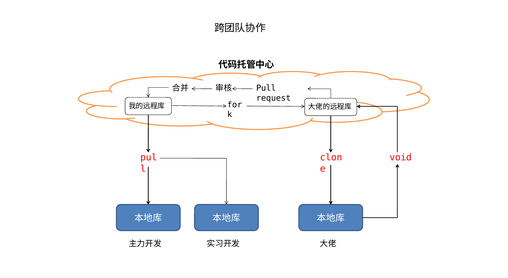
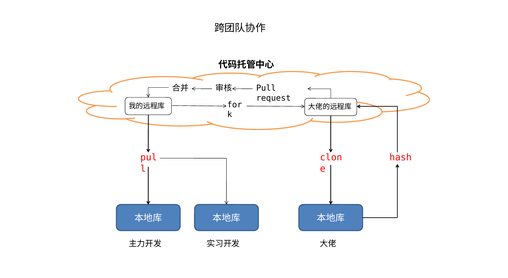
void: void -> hash
